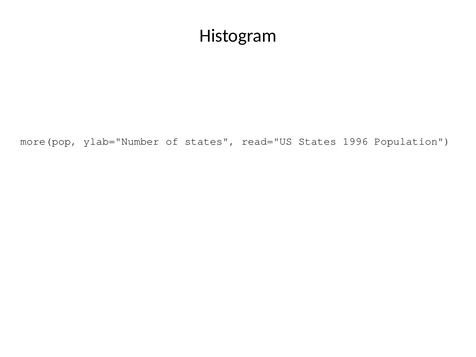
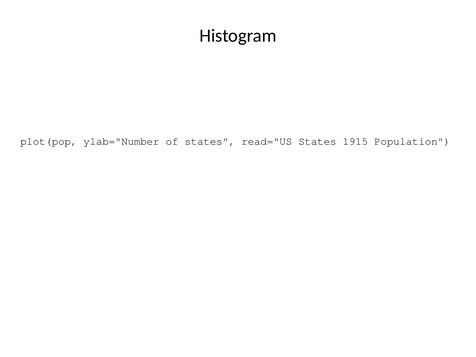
more(pop: more(pop -> plot(pop
1996: 1996 -> 1915
